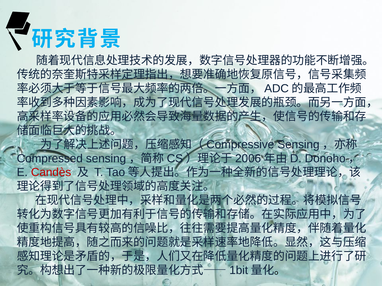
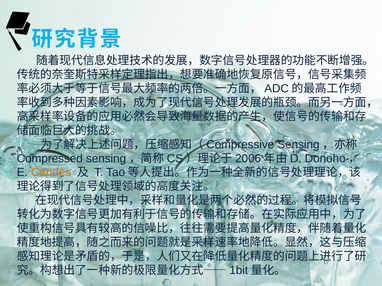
Candès colour: red -> orange
